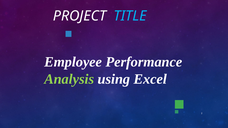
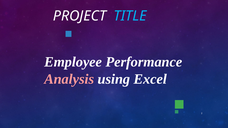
Analysis colour: light green -> pink
